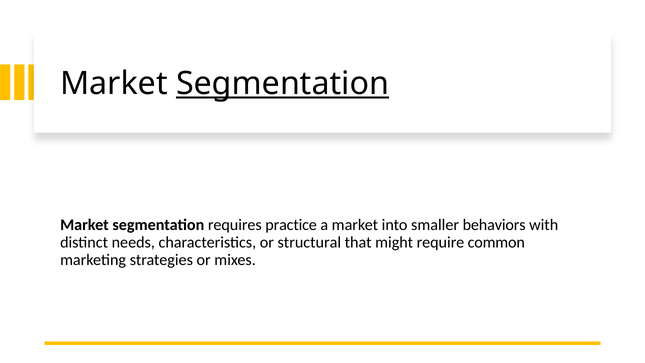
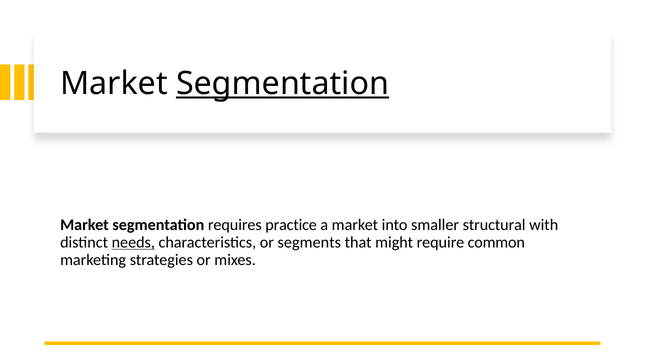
behaviors: behaviors -> structural
needs underline: none -> present
structural: structural -> segments
